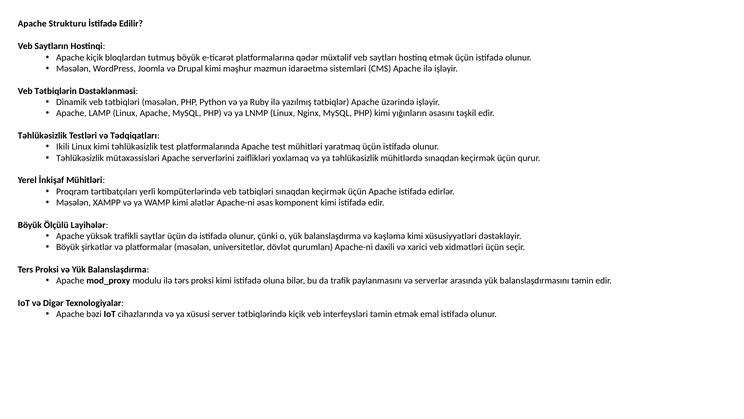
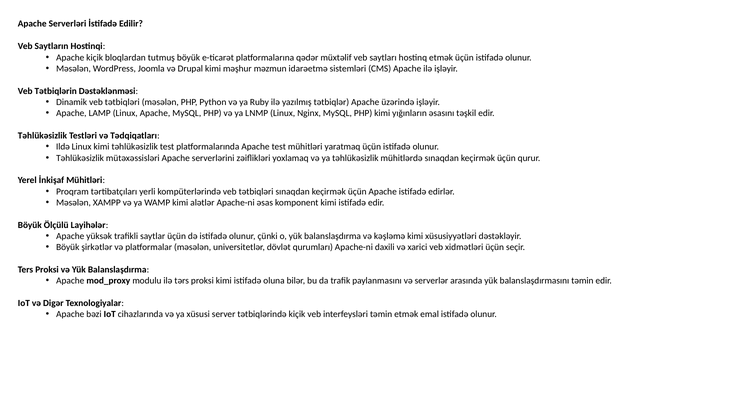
Strukturu: Strukturu -> Serverləri
Ikili: Ikili -> Ildə
